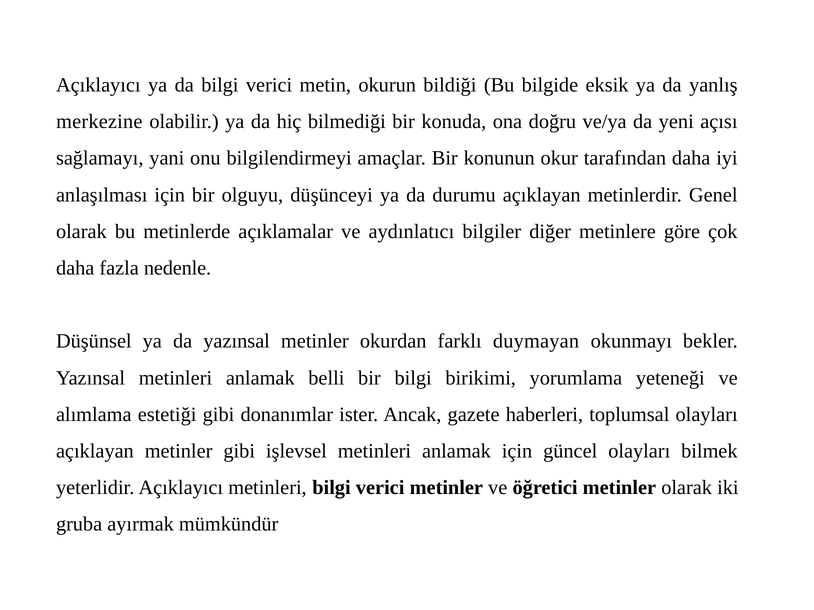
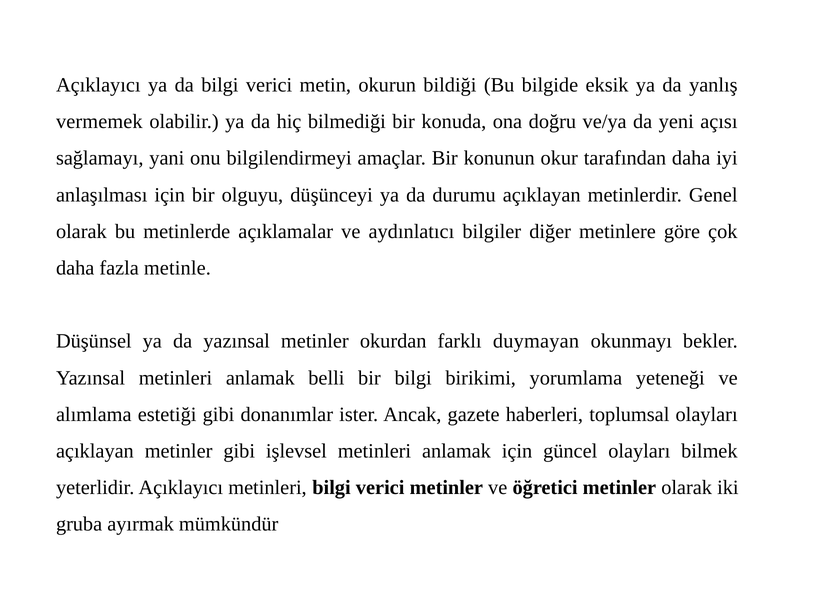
merkezine: merkezine -> vermemek
nedenle: nedenle -> metinle
